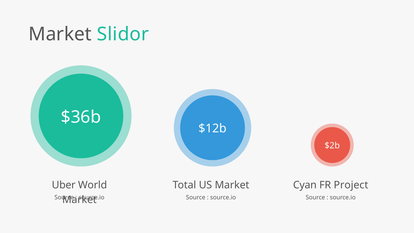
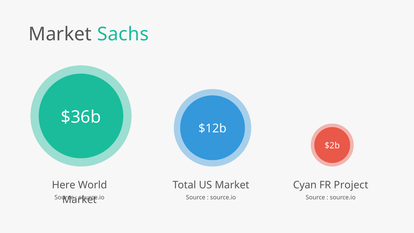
Slidor: Slidor -> Sachs
Uber: Uber -> Here
